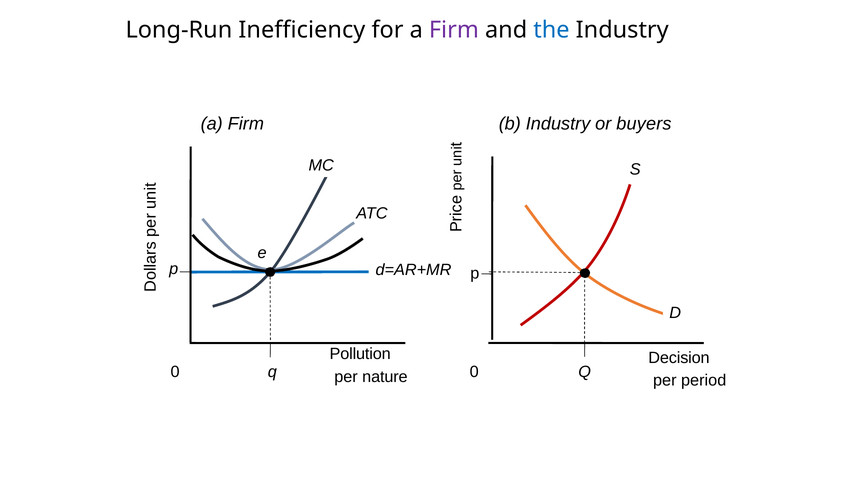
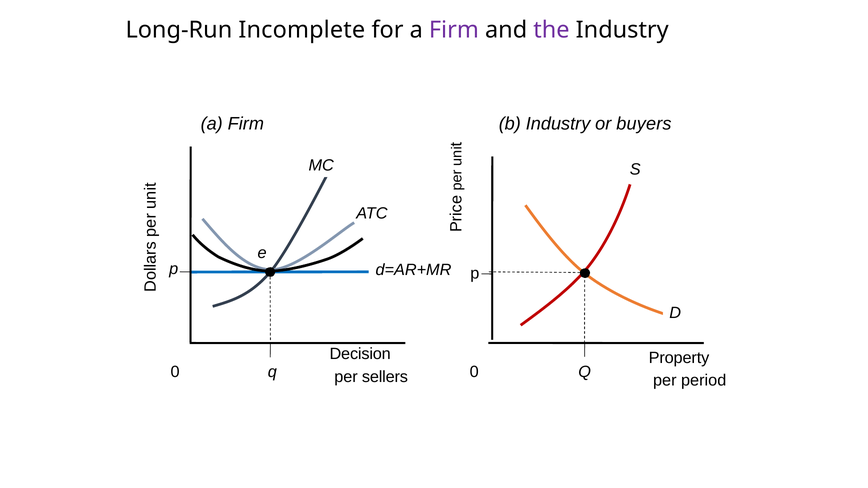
Inefficiency: Inefficiency -> Incomplete
the colour: blue -> purple
Pollution: Pollution -> Decision
Decision: Decision -> Property
nature: nature -> sellers
